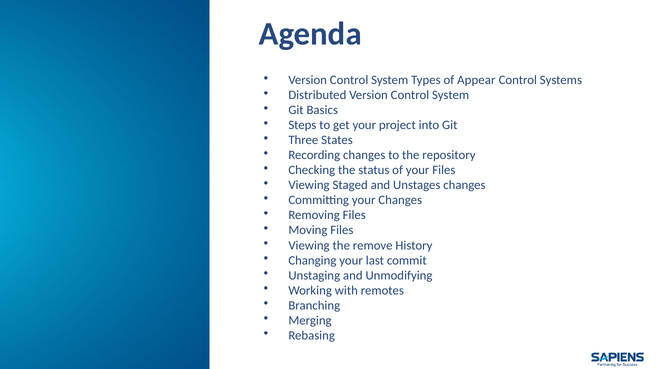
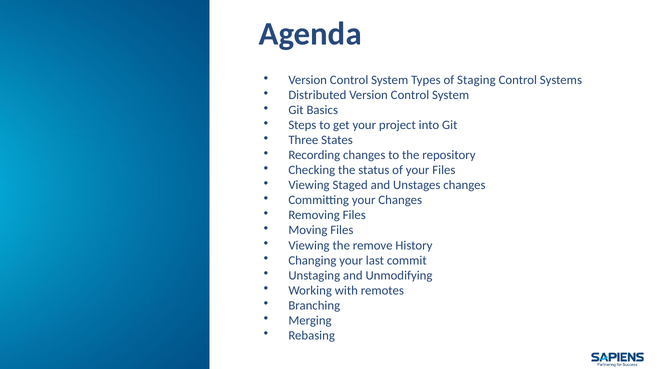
Appear: Appear -> Staging
